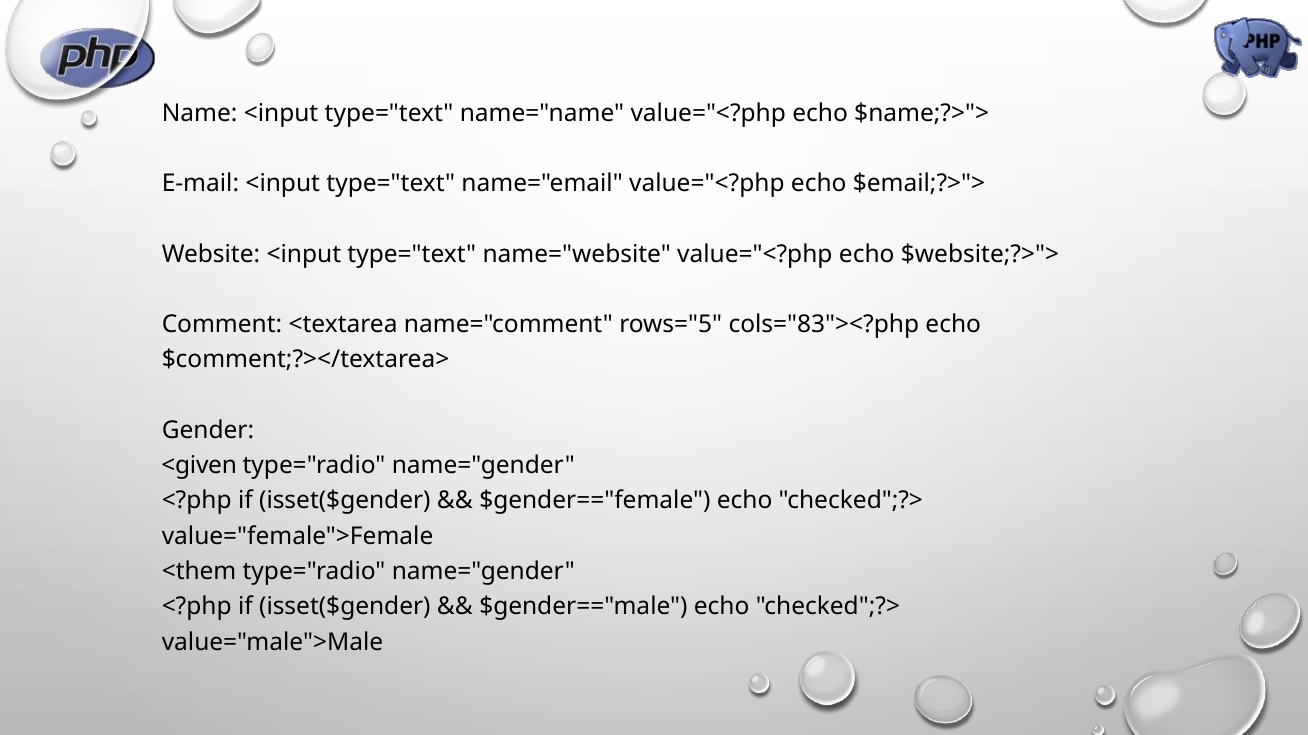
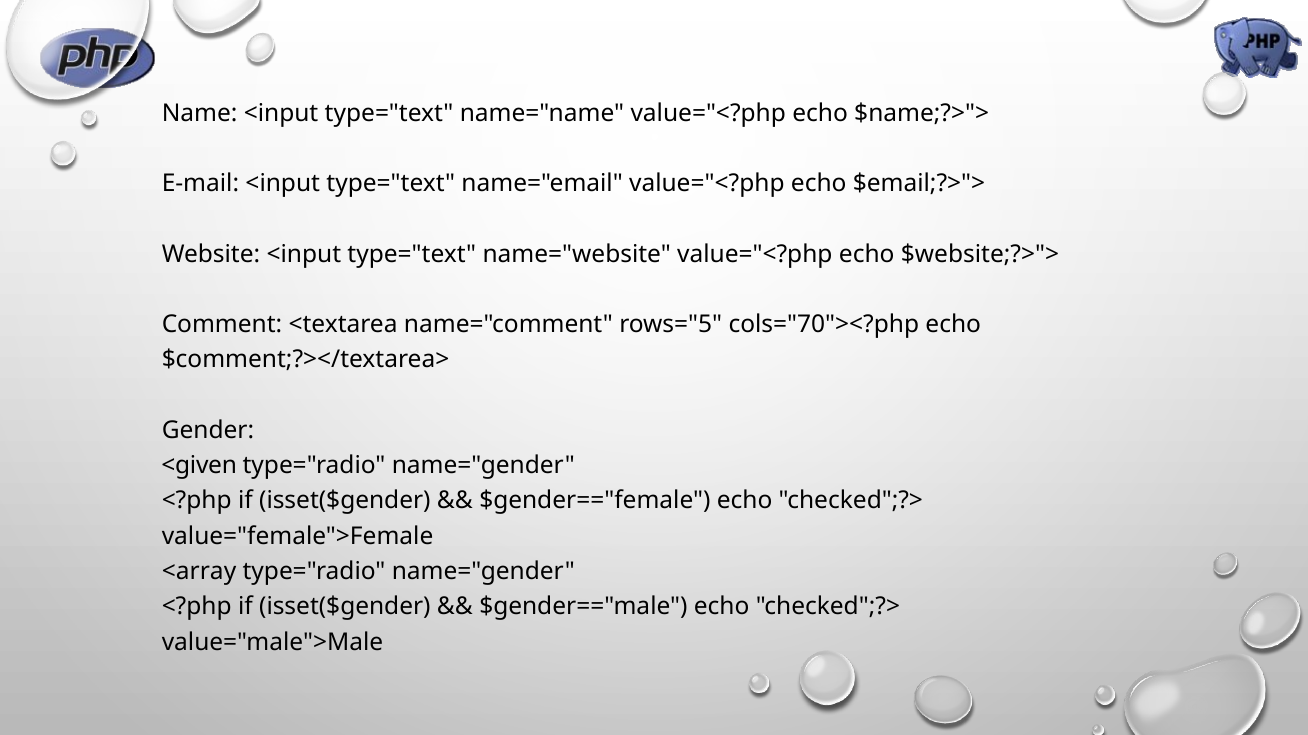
cols="83"><?php: cols="83"><?php -> cols="70"><?php
<them: <them -> <array
